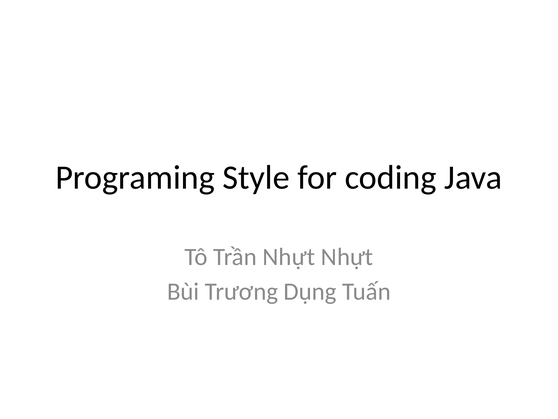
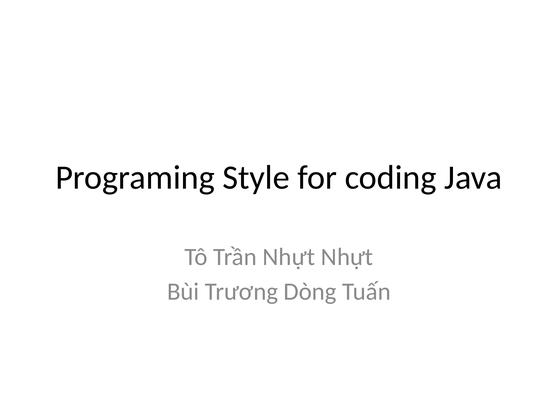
Dụng: Dụng -> Dòng
